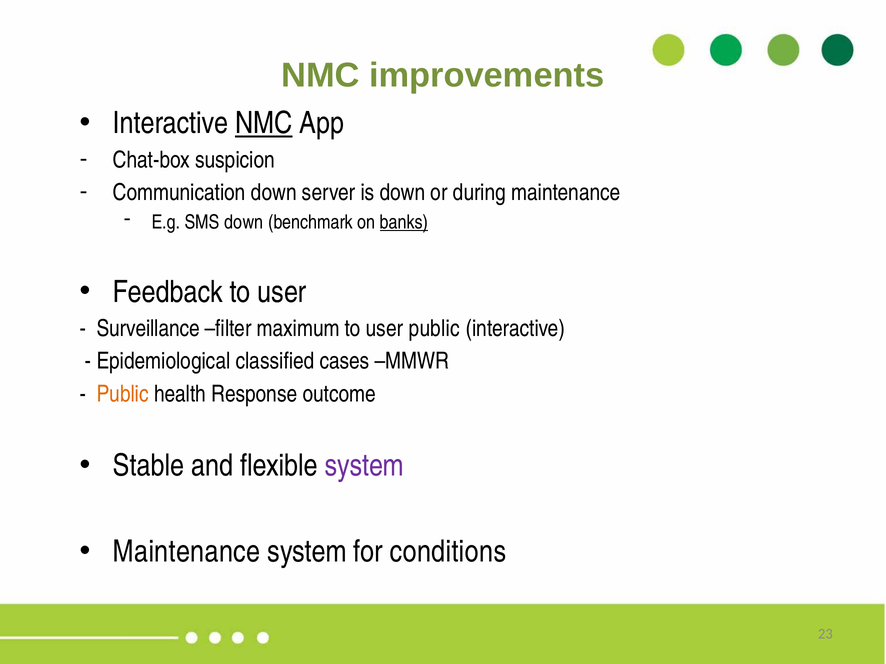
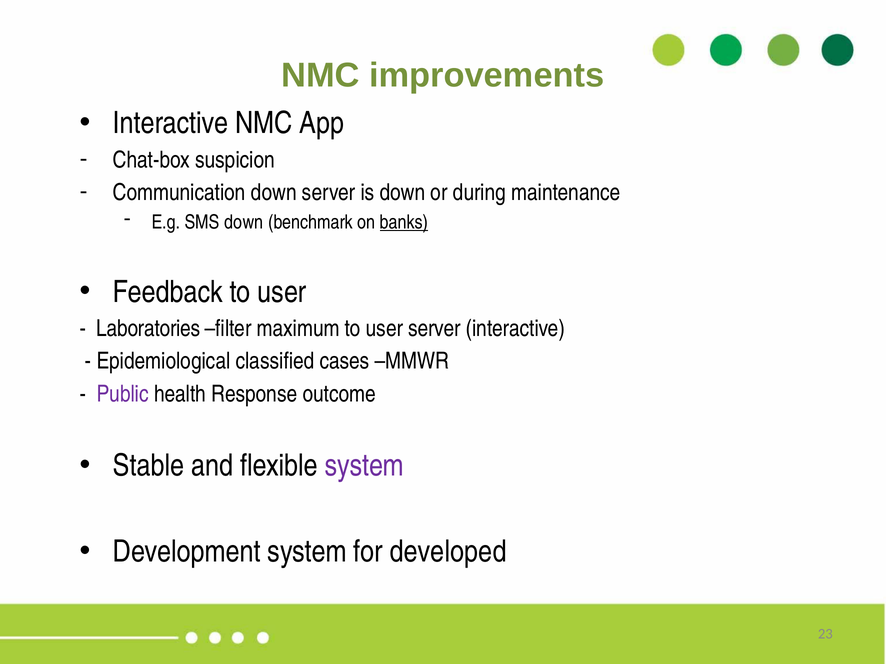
NMC at (264, 123) underline: present -> none
Surveillance: Surveillance -> Laboratories
user public: public -> server
Public at (123, 394) colour: orange -> purple
Maintenance at (187, 552): Maintenance -> Development
conditions: conditions -> developed
